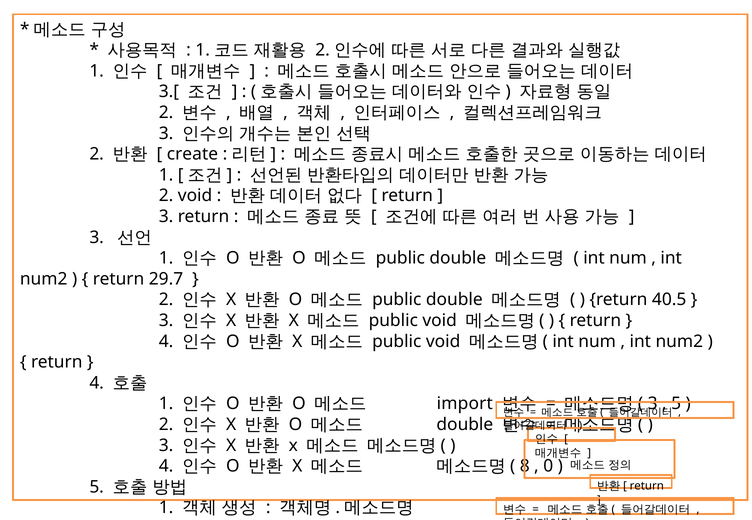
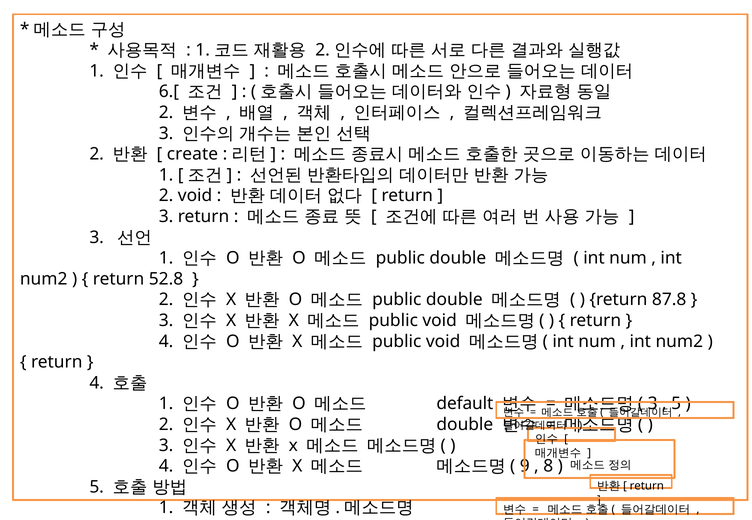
3.[: 3.[ -> 6.[
29.7: 29.7 -> 52.8
40.5: 40.5 -> 87.8
import: import -> default
8: 8 -> 9
0: 0 -> 8
